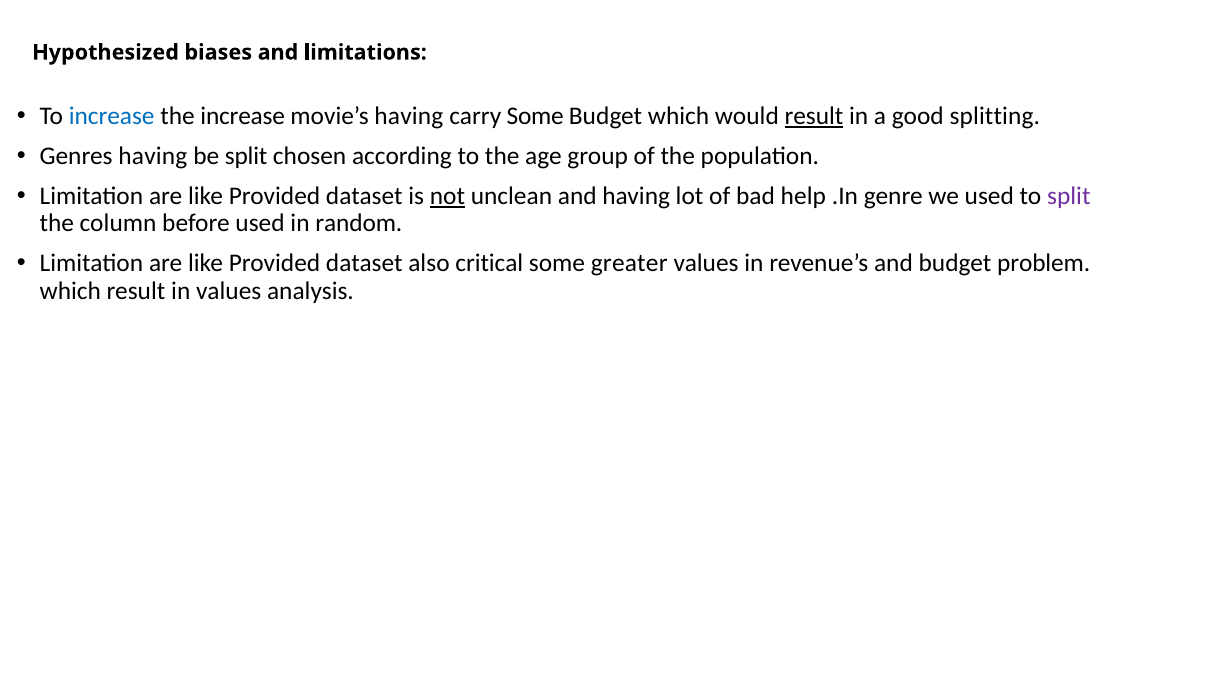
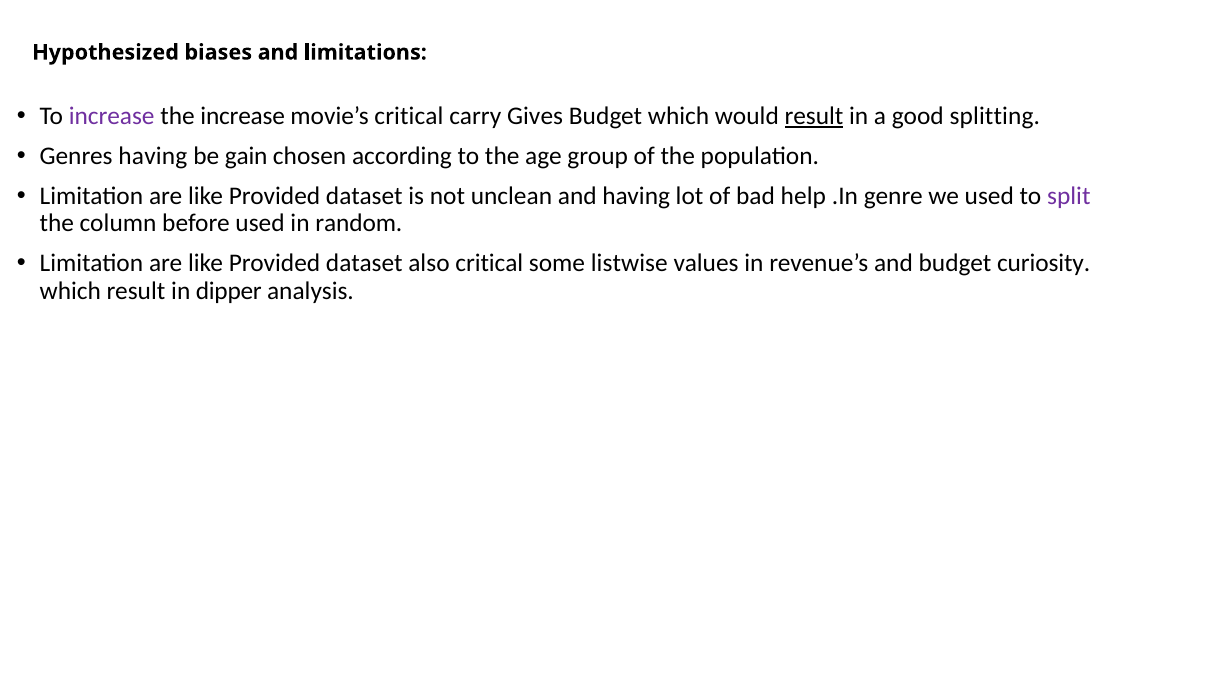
increase at (112, 116) colour: blue -> purple
movie’s having: having -> critical
carry Some: Some -> Gives
be split: split -> gain
not underline: present -> none
greater: greater -> listwise
problem: problem -> curiosity
in values: values -> dipper
